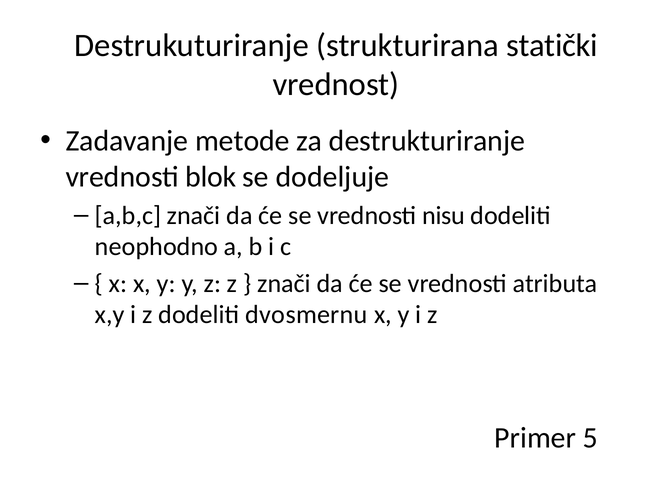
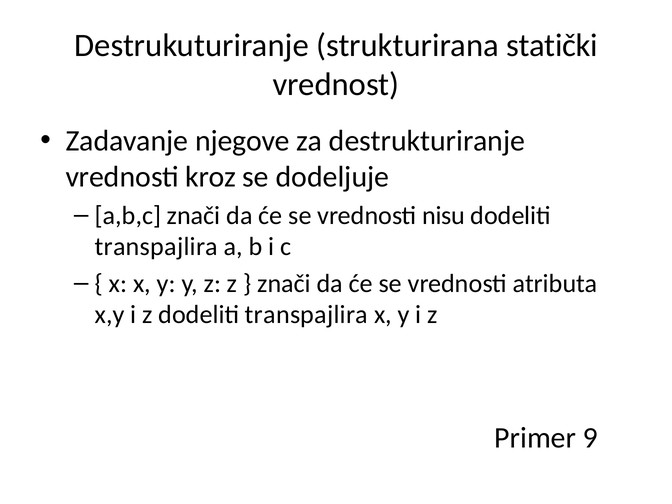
metode: metode -> njegove
blok: blok -> kroz
neophodno at (157, 247): neophodno -> transpajlira
z dodeliti dvosmernu: dvosmernu -> transpajlira
5: 5 -> 9
